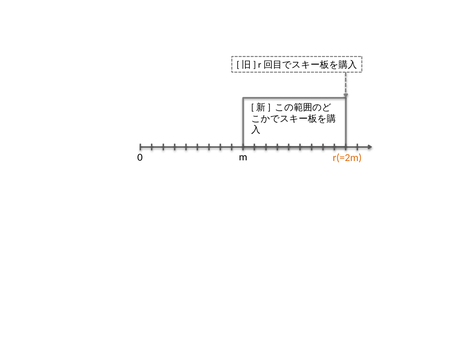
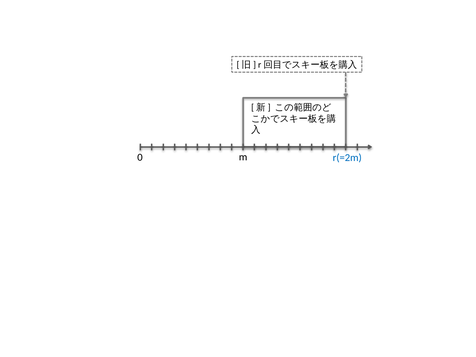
r(=2m colour: orange -> blue
